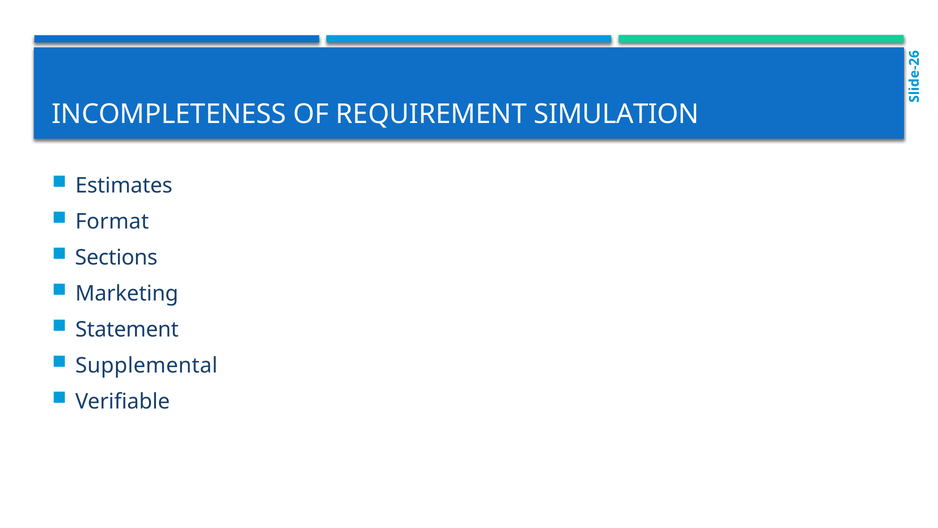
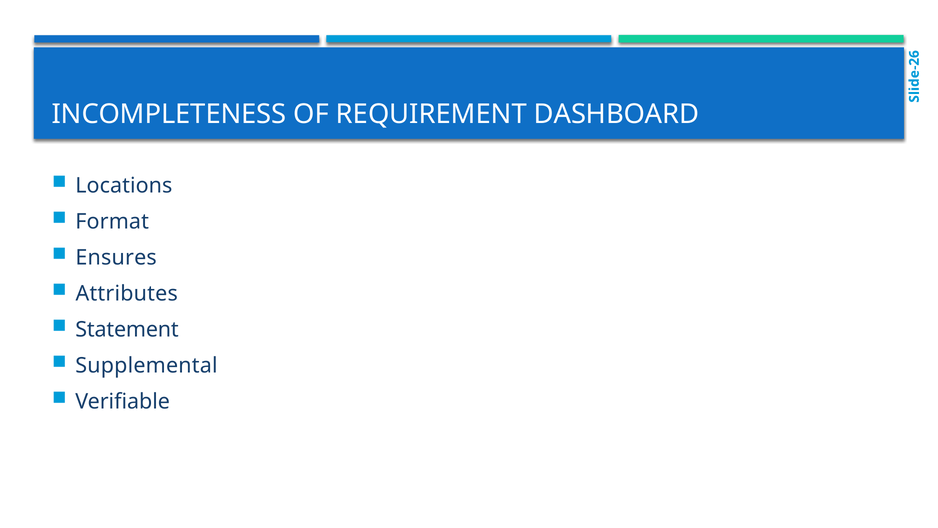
SIMULATION: SIMULATION -> DASHBOARD
Estimates: Estimates -> Locations
Sections: Sections -> Ensures
Marketing: Marketing -> Attributes
